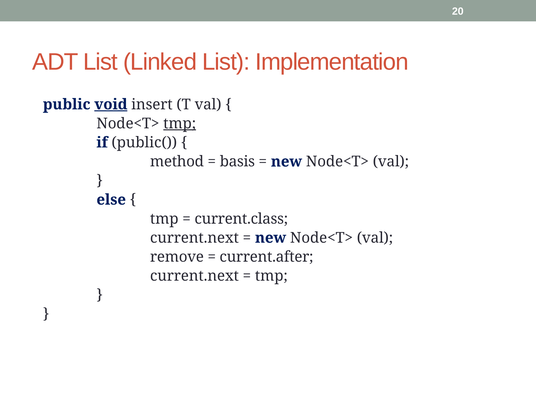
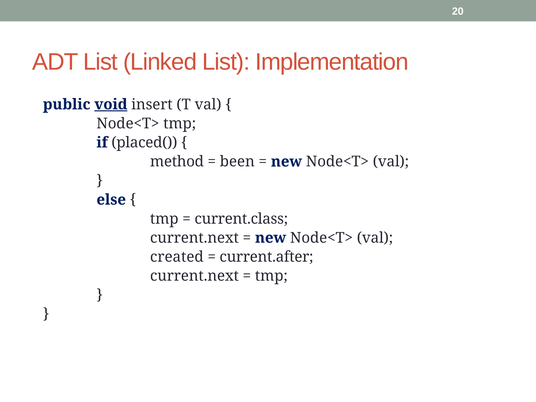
tmp at (180, 123) underline: present -> none
public(: public( -> placed(
basis: basis -> been
remove: remove -> created
